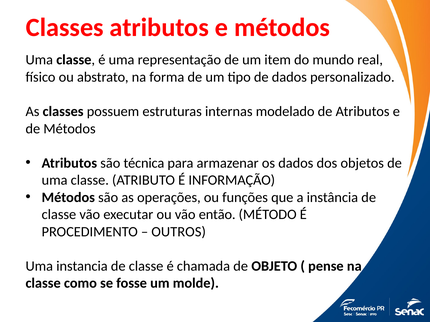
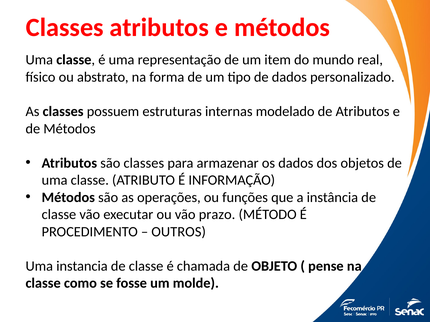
são técnica: técnica -> classes
então: então -> prazo
